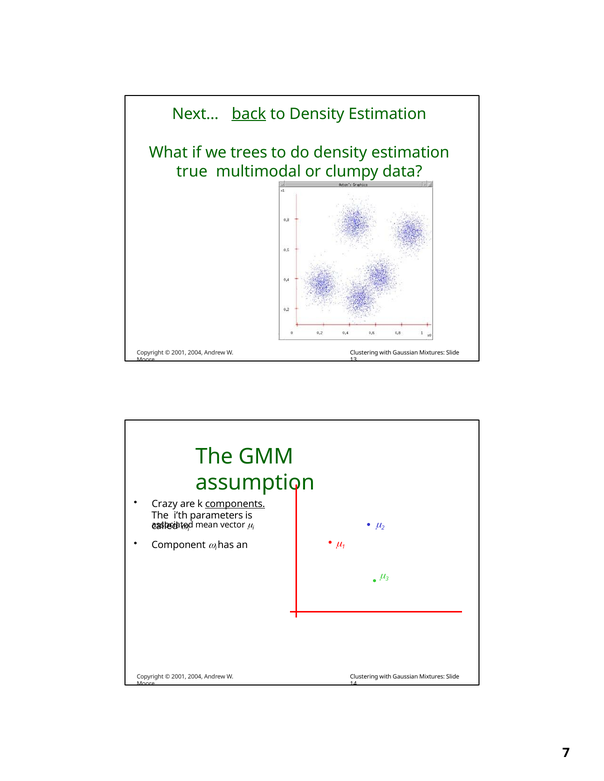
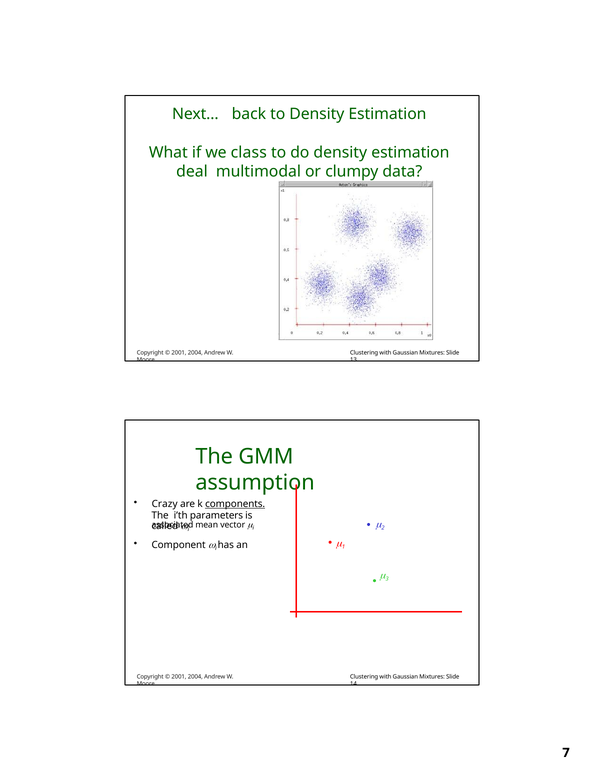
back underline: present -> none
trees: trees -> class
true: true -> deal
